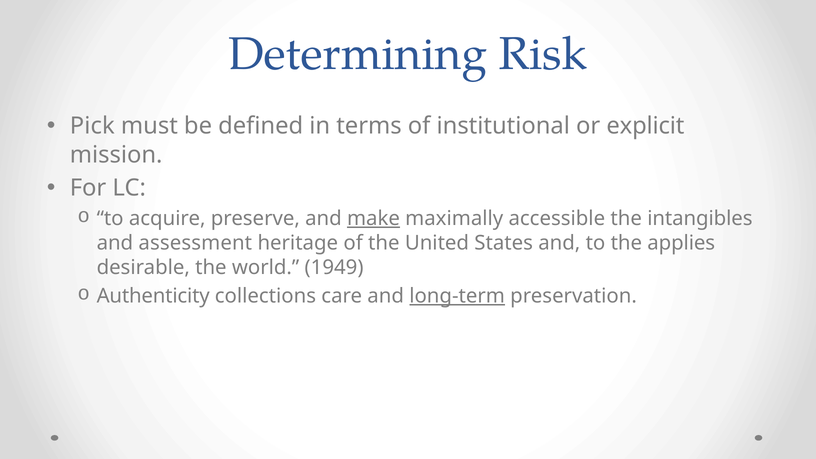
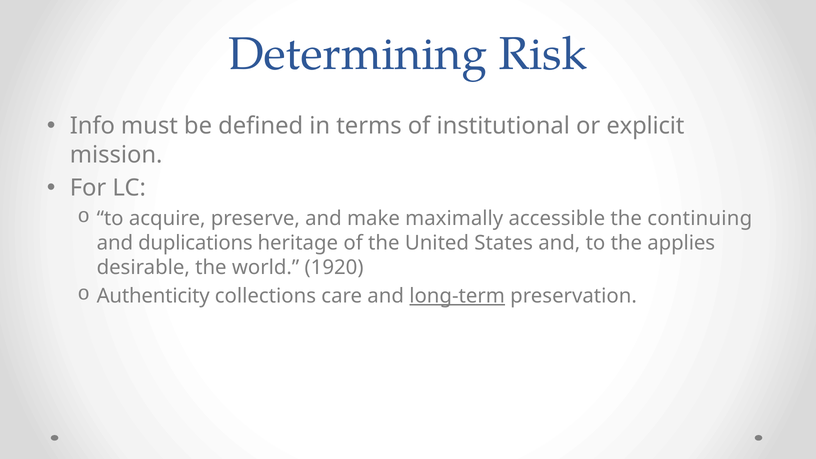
Pick: Pick -> Info
make underline: present -> none
intangibles: intangibles -> continuing
assessment: assessment -> duplications
1949: 1949 -> 1920
